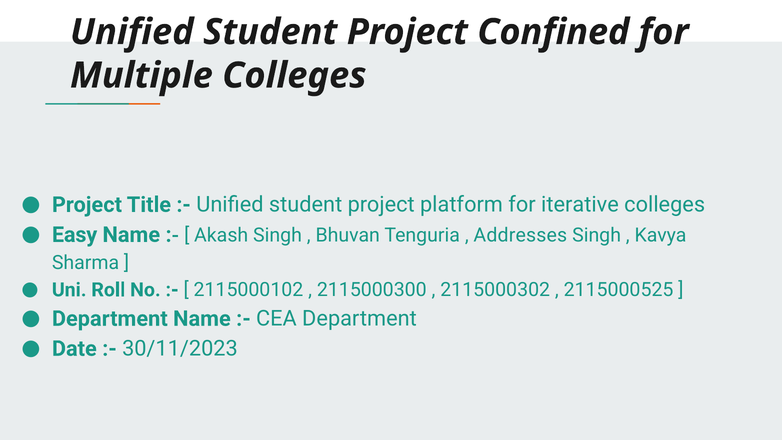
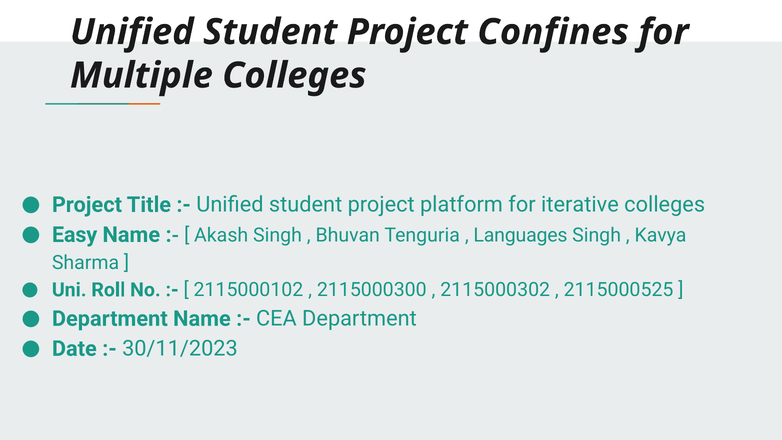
Confined: Confined -> Confines
Addresses: Addresses -> Languages
